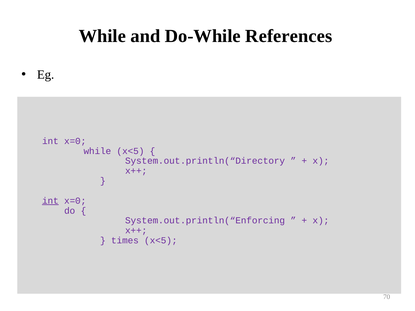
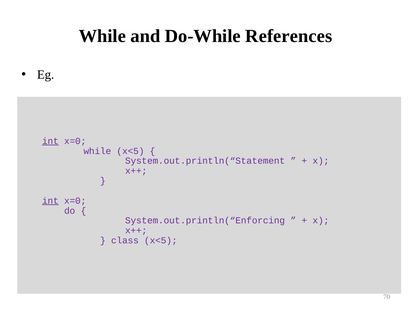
int at (50, 141) underline: none -> present
System.out.println(“Directory: System.out.println(“Directory -> System.out.println(“Statement
times: times -> class
